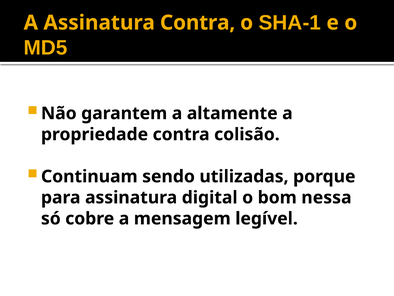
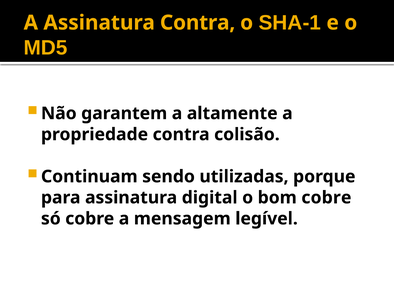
bom nessa: nessa -> cobre
